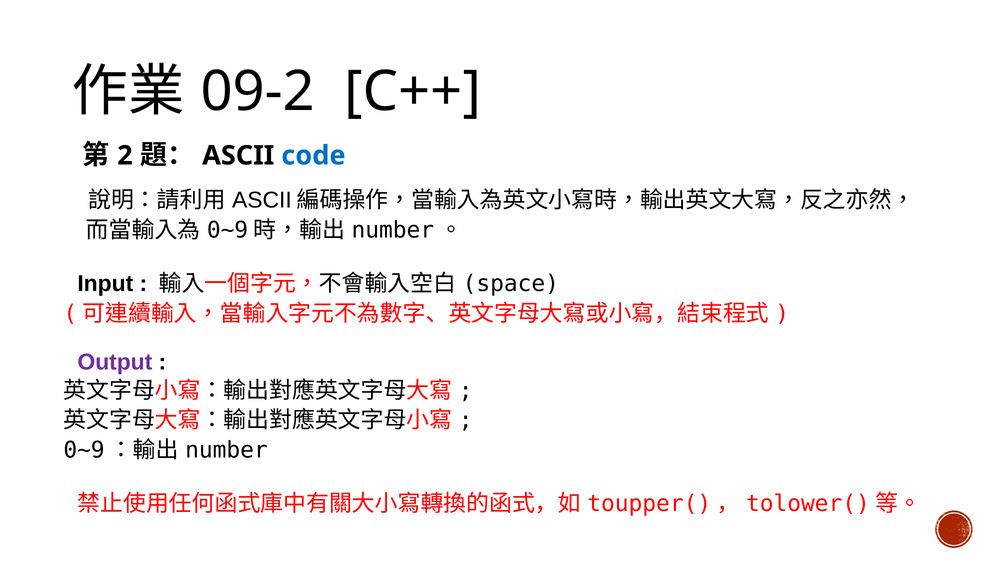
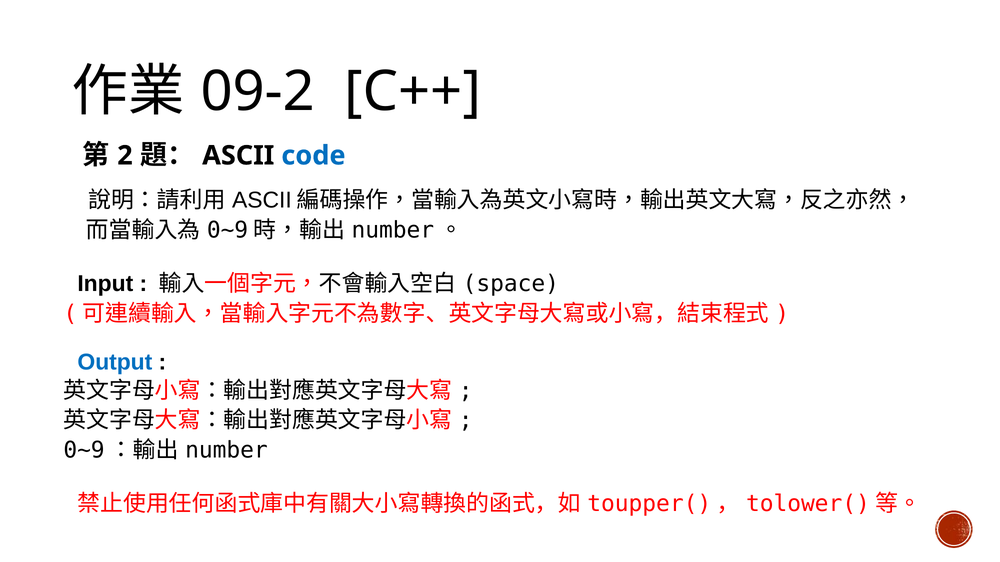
Output colour: purple -> blue
